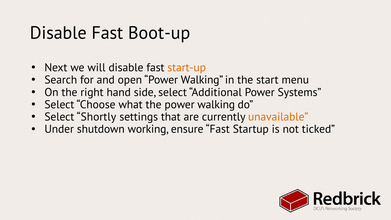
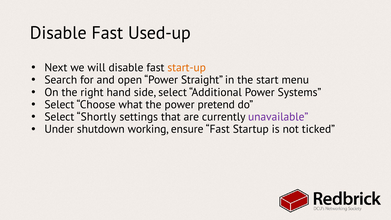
Boot-up: Boot-up -> Used-up
open Power Walking: Walking -> Straight
the power walking: walking -> pretend
unavailable colour: orange -> purple
